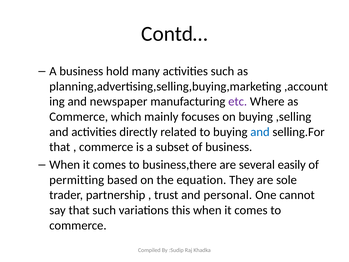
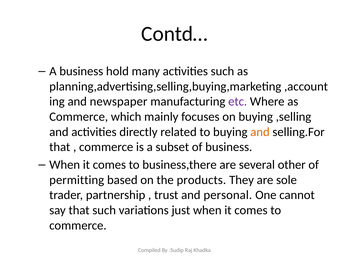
and at (260, 132) colour: blue -> orange
easily: easily -> other
equation: equation -> products
this: this -> just
